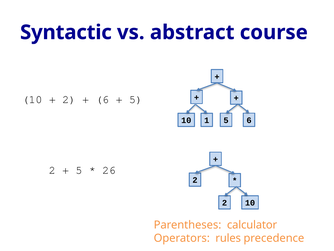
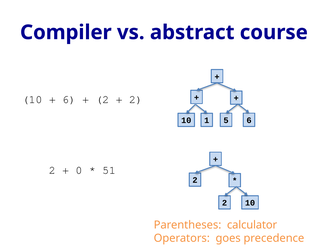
Syntactic: Syntactic -> Compiler
2 at (69, 99): 2 -> 6
6 at (102, 99): 6 -> 2
5 at (136, 99): 5 -> 2
5 at (79, 170): 5 -> 0
26: 26 -> 51
rules: rules -> goes
